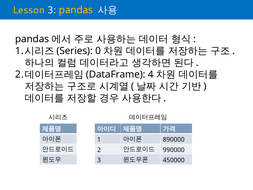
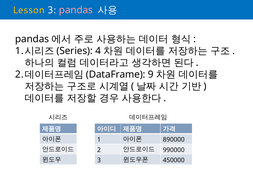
pandas at (76, 10) colour: yellow -> pink
0: 0 -> 4
4: 4 -> 9
